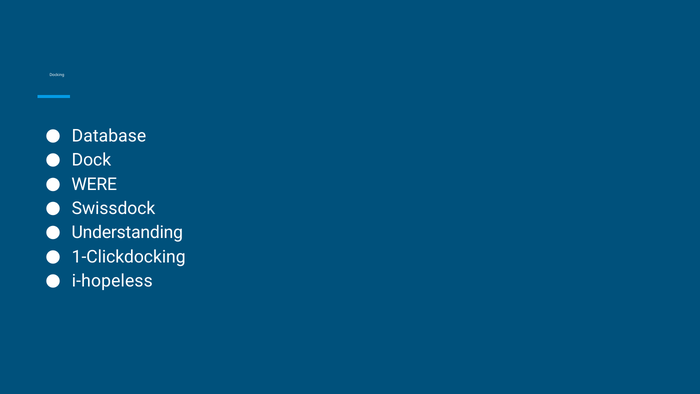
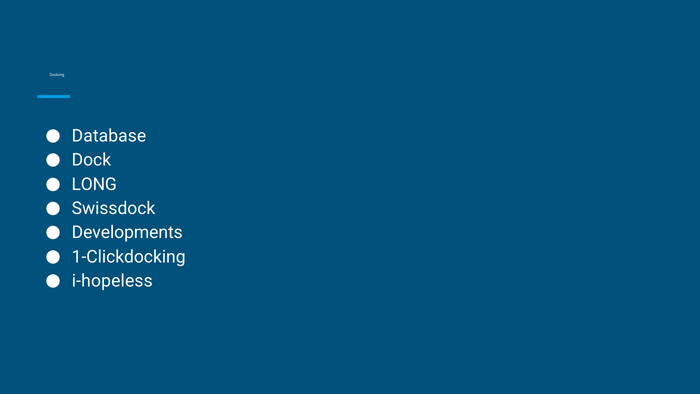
WERE: WERE -> LONG
Understanding: Understanding -> Developments
